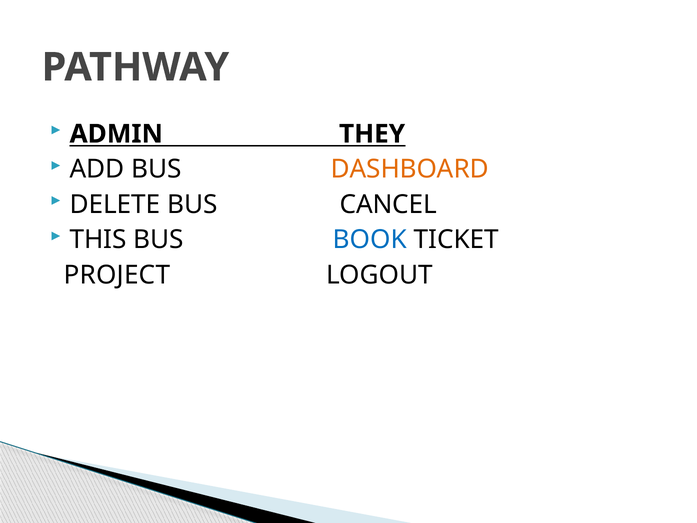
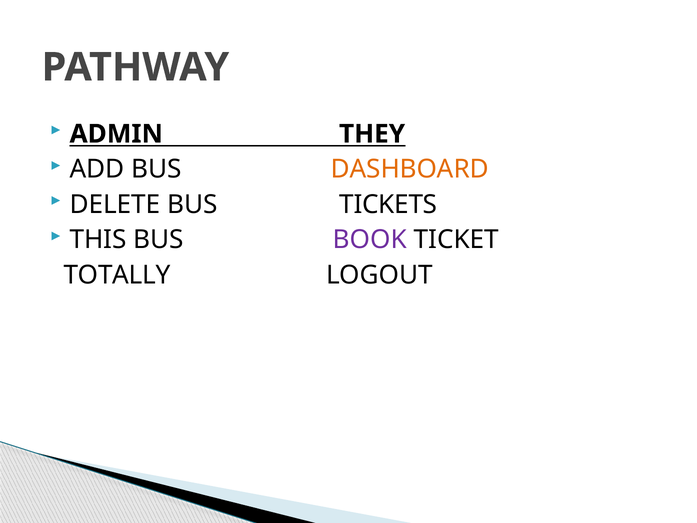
CANCEL: CANCEL -> TICKETS
BOOK colour: blue -> purple
PROJECT: PROJECT -> TOTALLY
